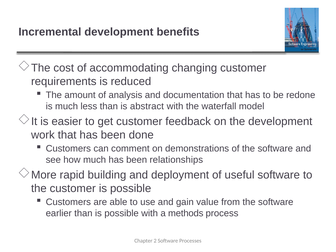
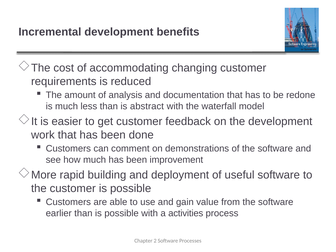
relationships: relationships -> improvement
methods: methods -> activities
